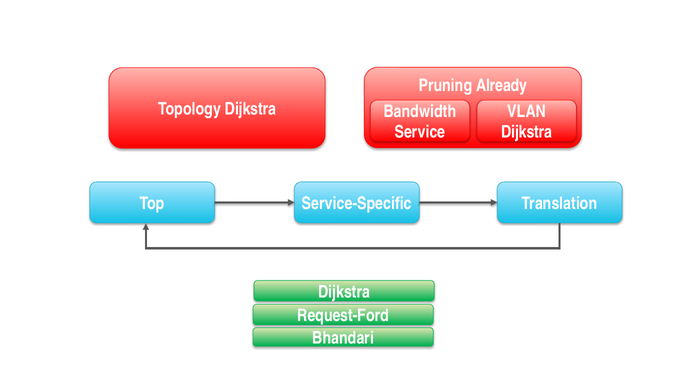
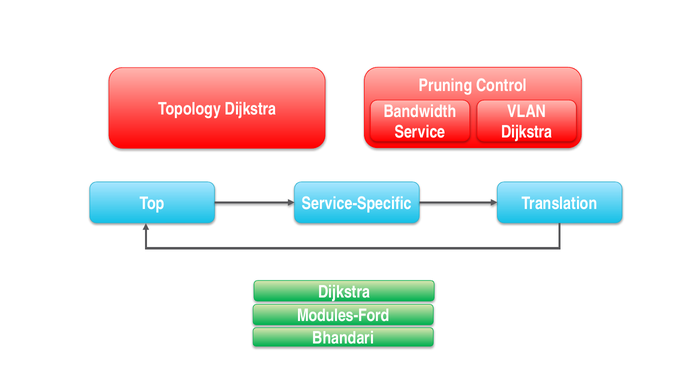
Already: Already -> Control
Request-Ford: Request-Ford -> Modules-Ford
